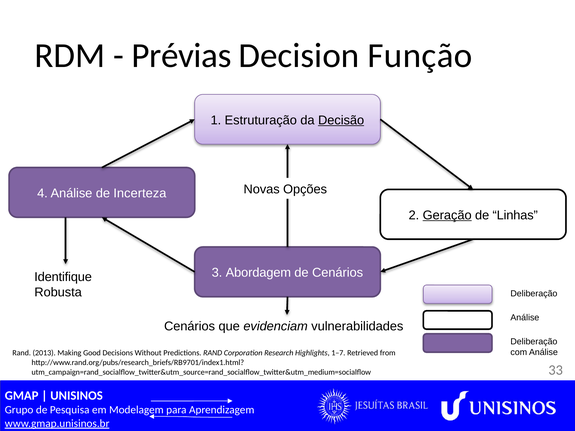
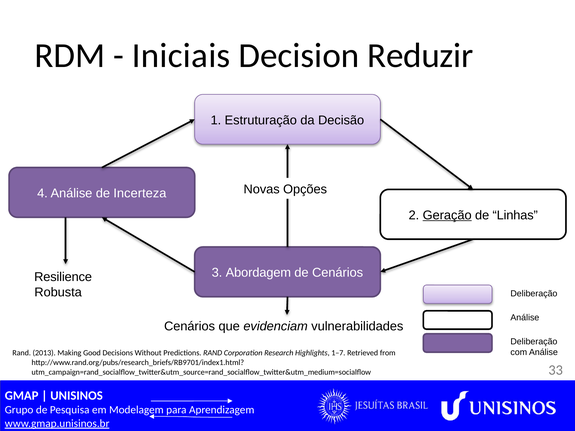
Prévias: Prévias -> Iniciais
Função: Função -> Reduzir
Decisão underline: present -> none
Identifique: Identifique -> Resilience
